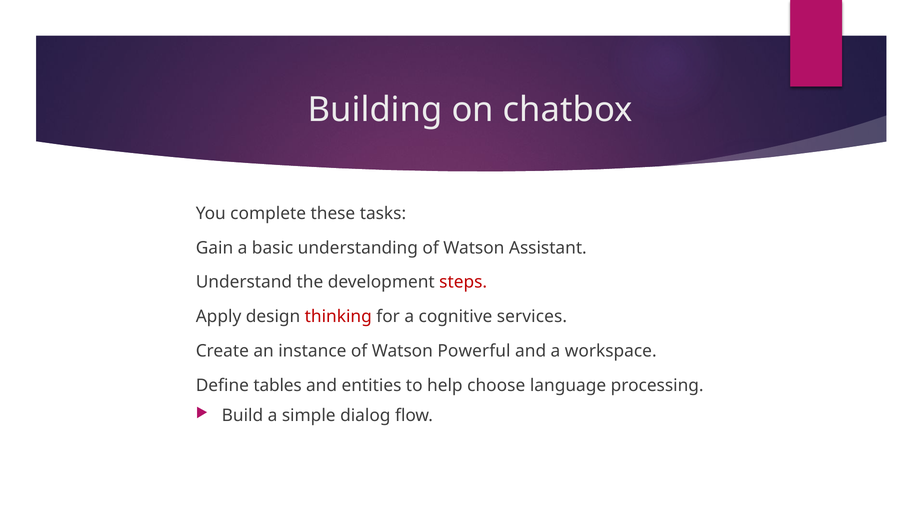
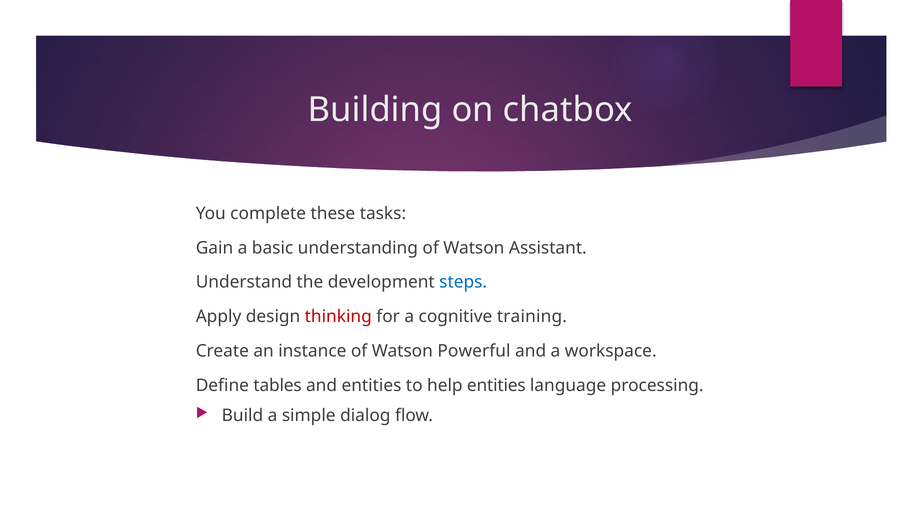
steps colour: red -> blue
services: services -> training
help choose: choose -> entities
